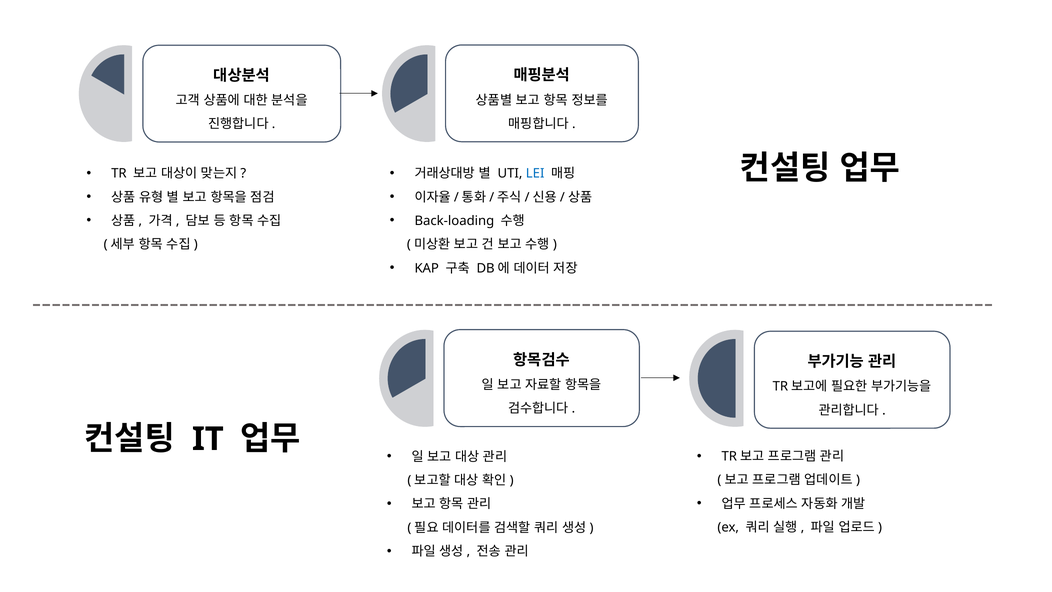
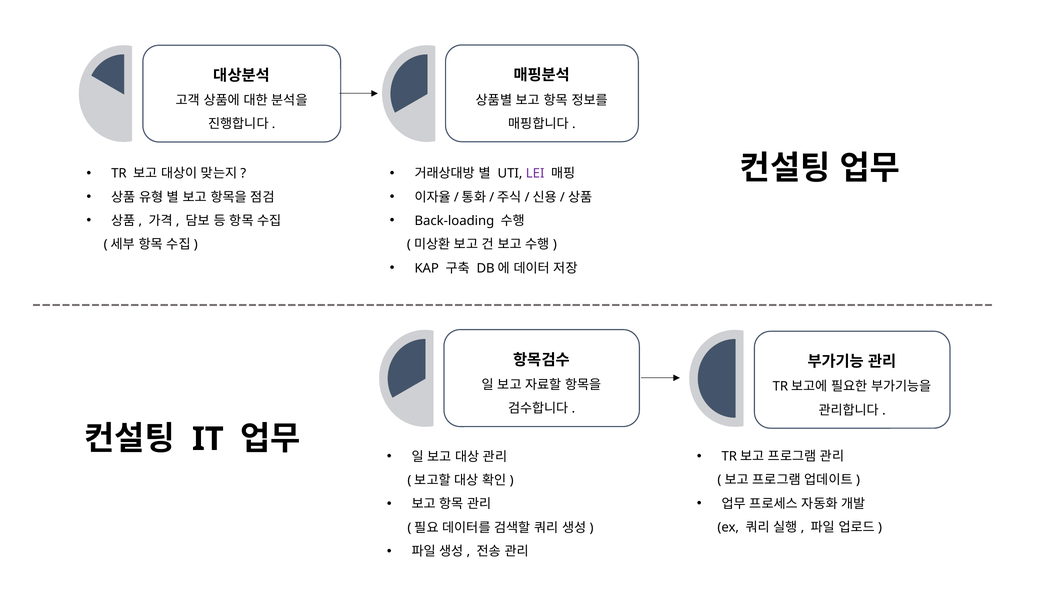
LEI colour: blue -> purple
